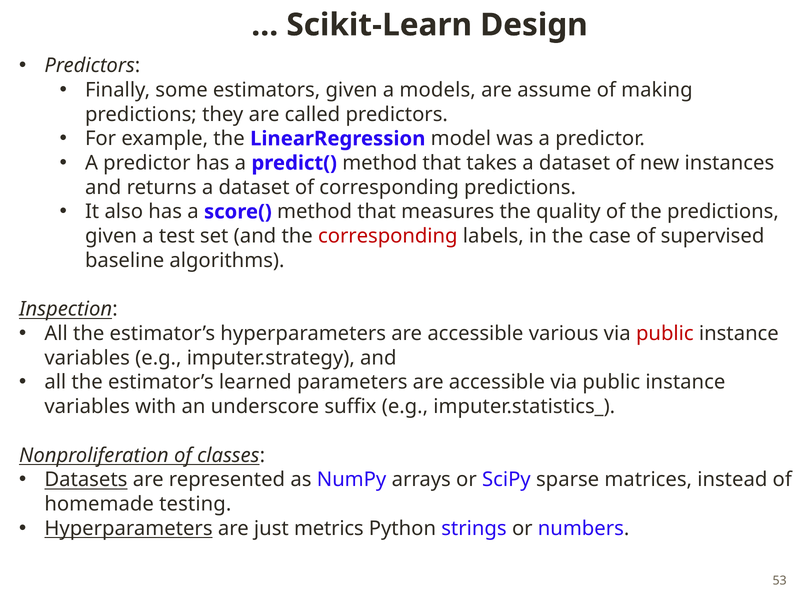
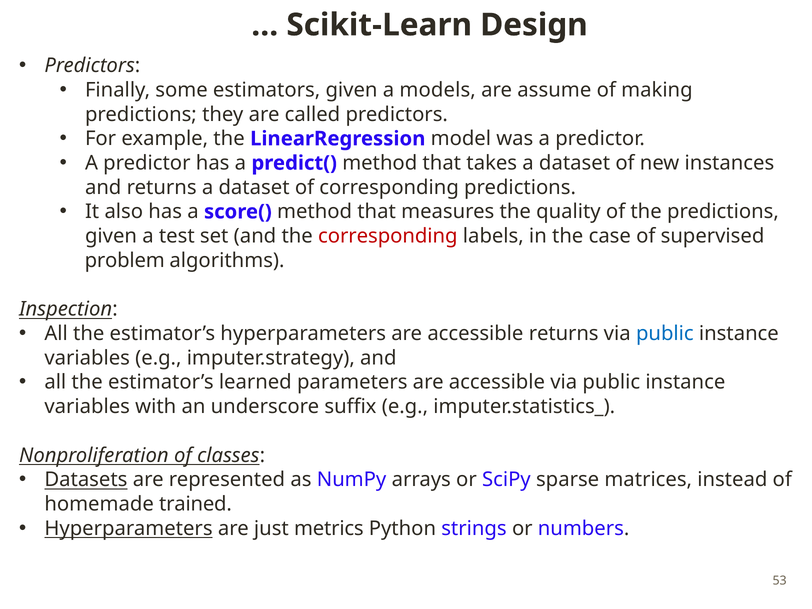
baseline: baseline -> problem
accessible various: various -> returns
public at (665, 334) colour: red -> blue
testing: testing -> trained
